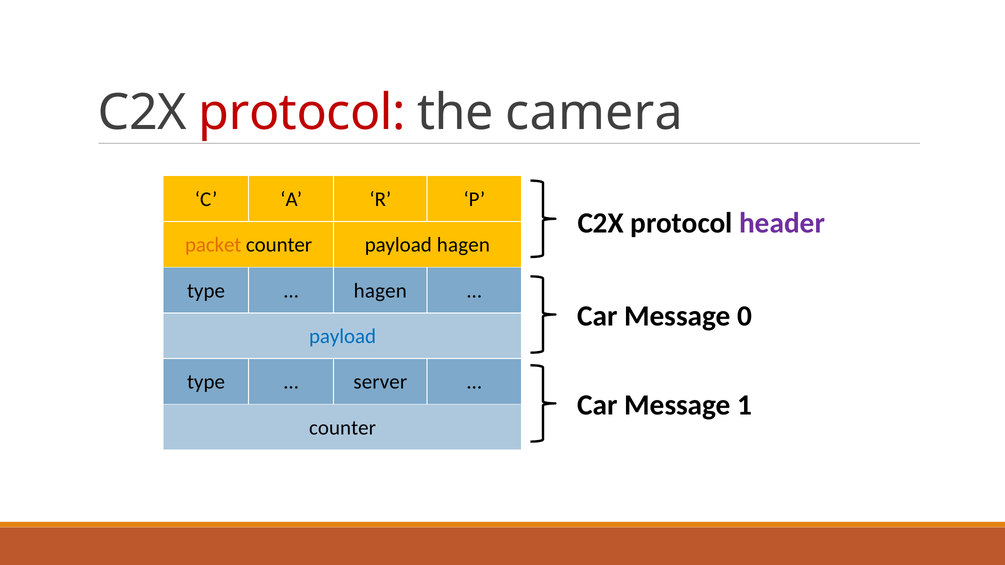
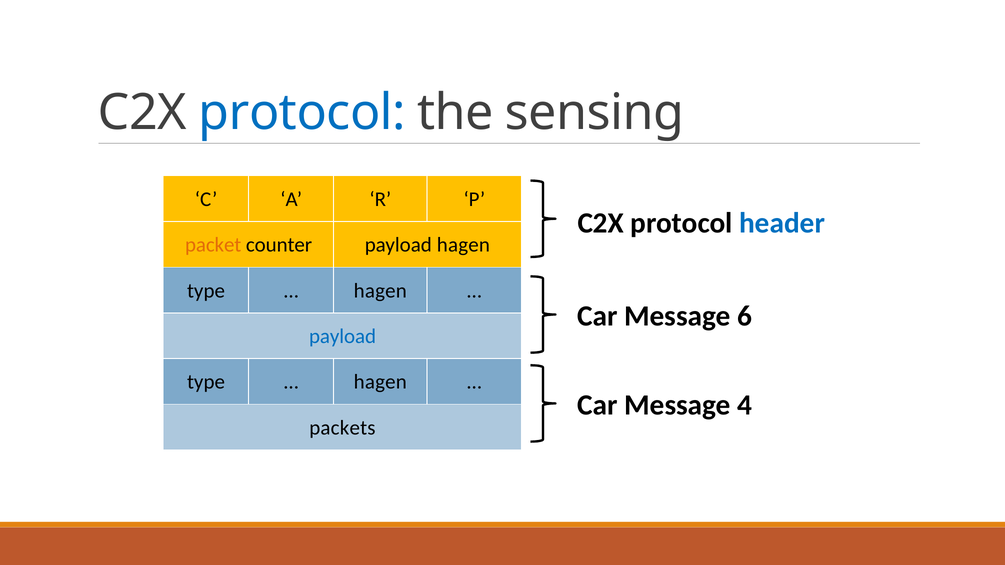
protocol at (302, 113) colour: red -> blue
camera: camera -> sensing
header colour: purple -> blue
0: 0 -> 6
server at (380, 382): server -> hagen
1: 1 -> 4
counter at (342, 428): counter -> packets
